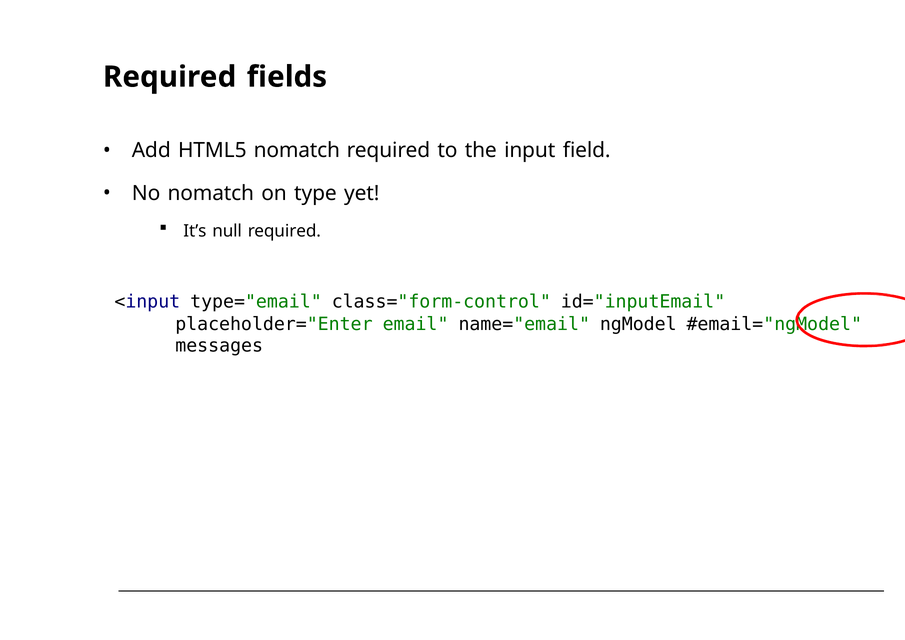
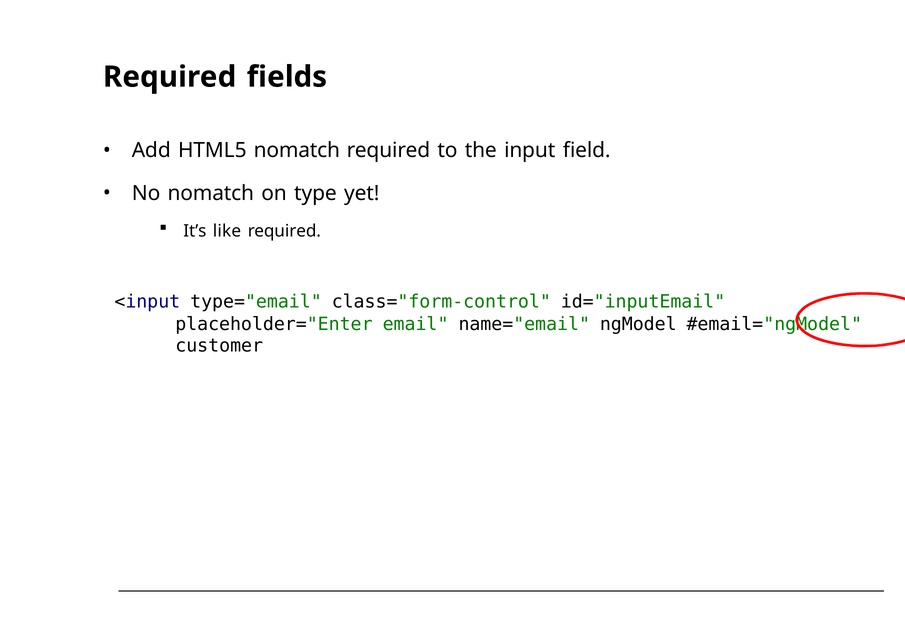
null: null -> like
messages: messages -> customer
